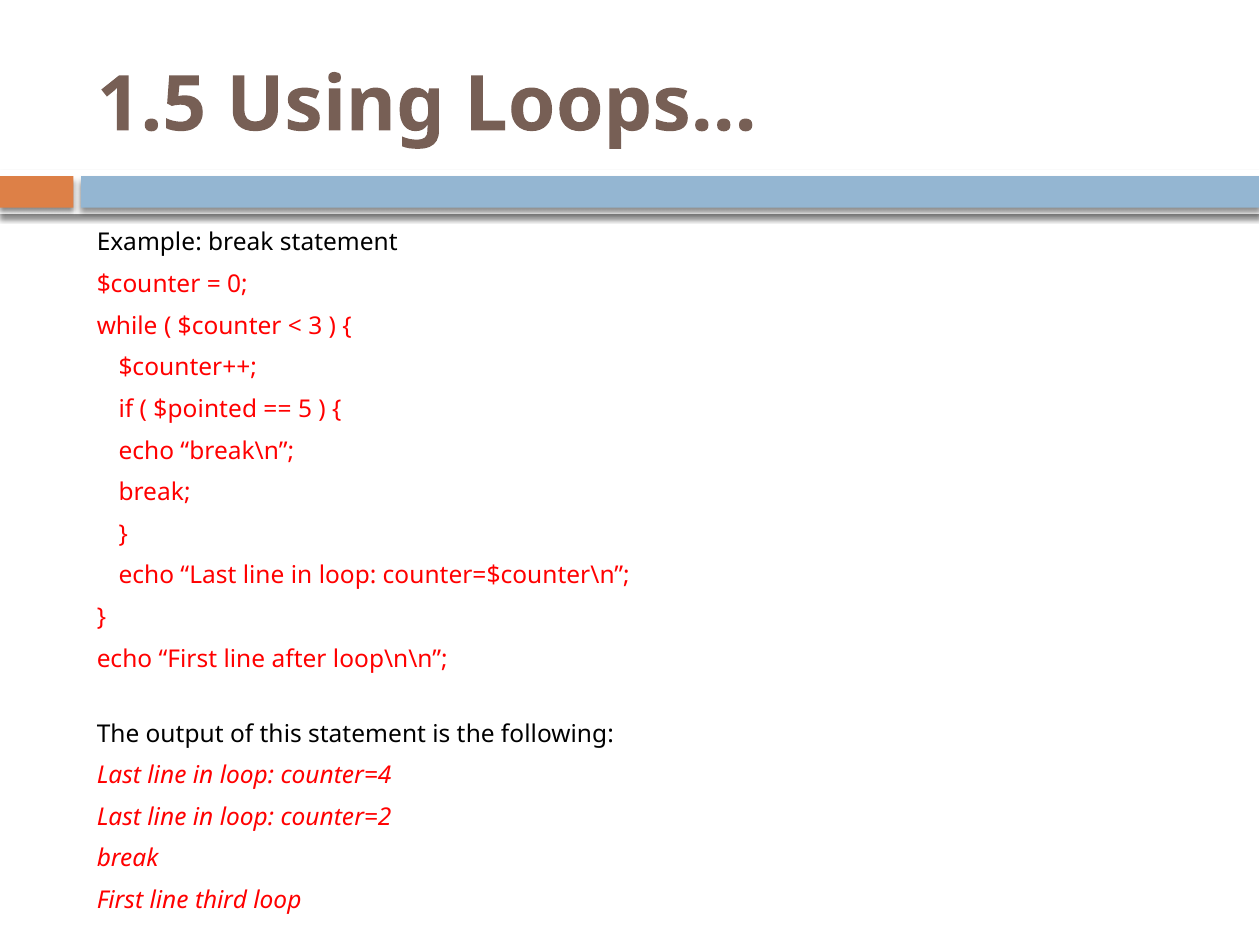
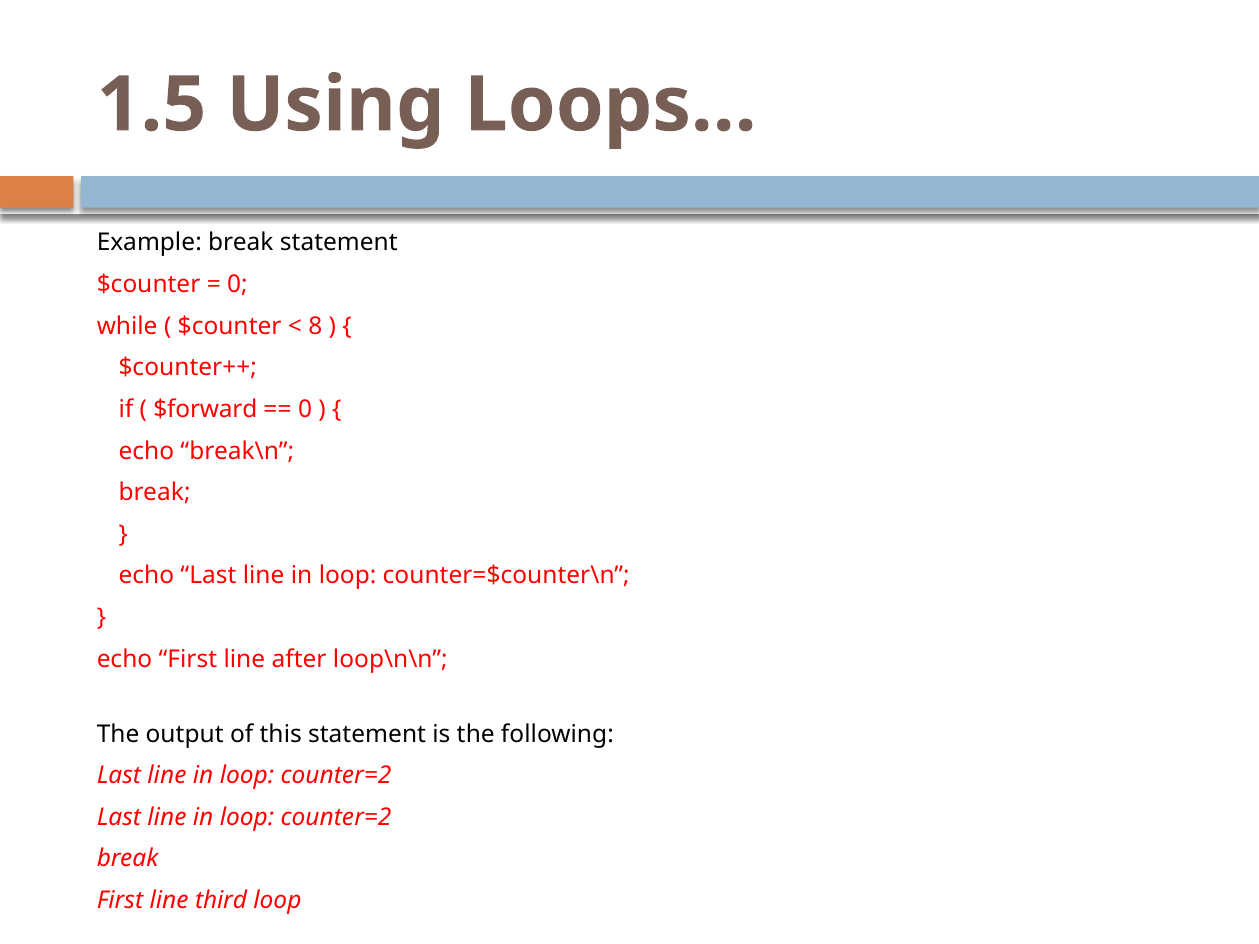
3: 3 -> 8
$pointed: $pointed -> $forward
5 at (305, 409): 5 -> 0
counter=4 at (336, 776): counter=4 -> counter=2
